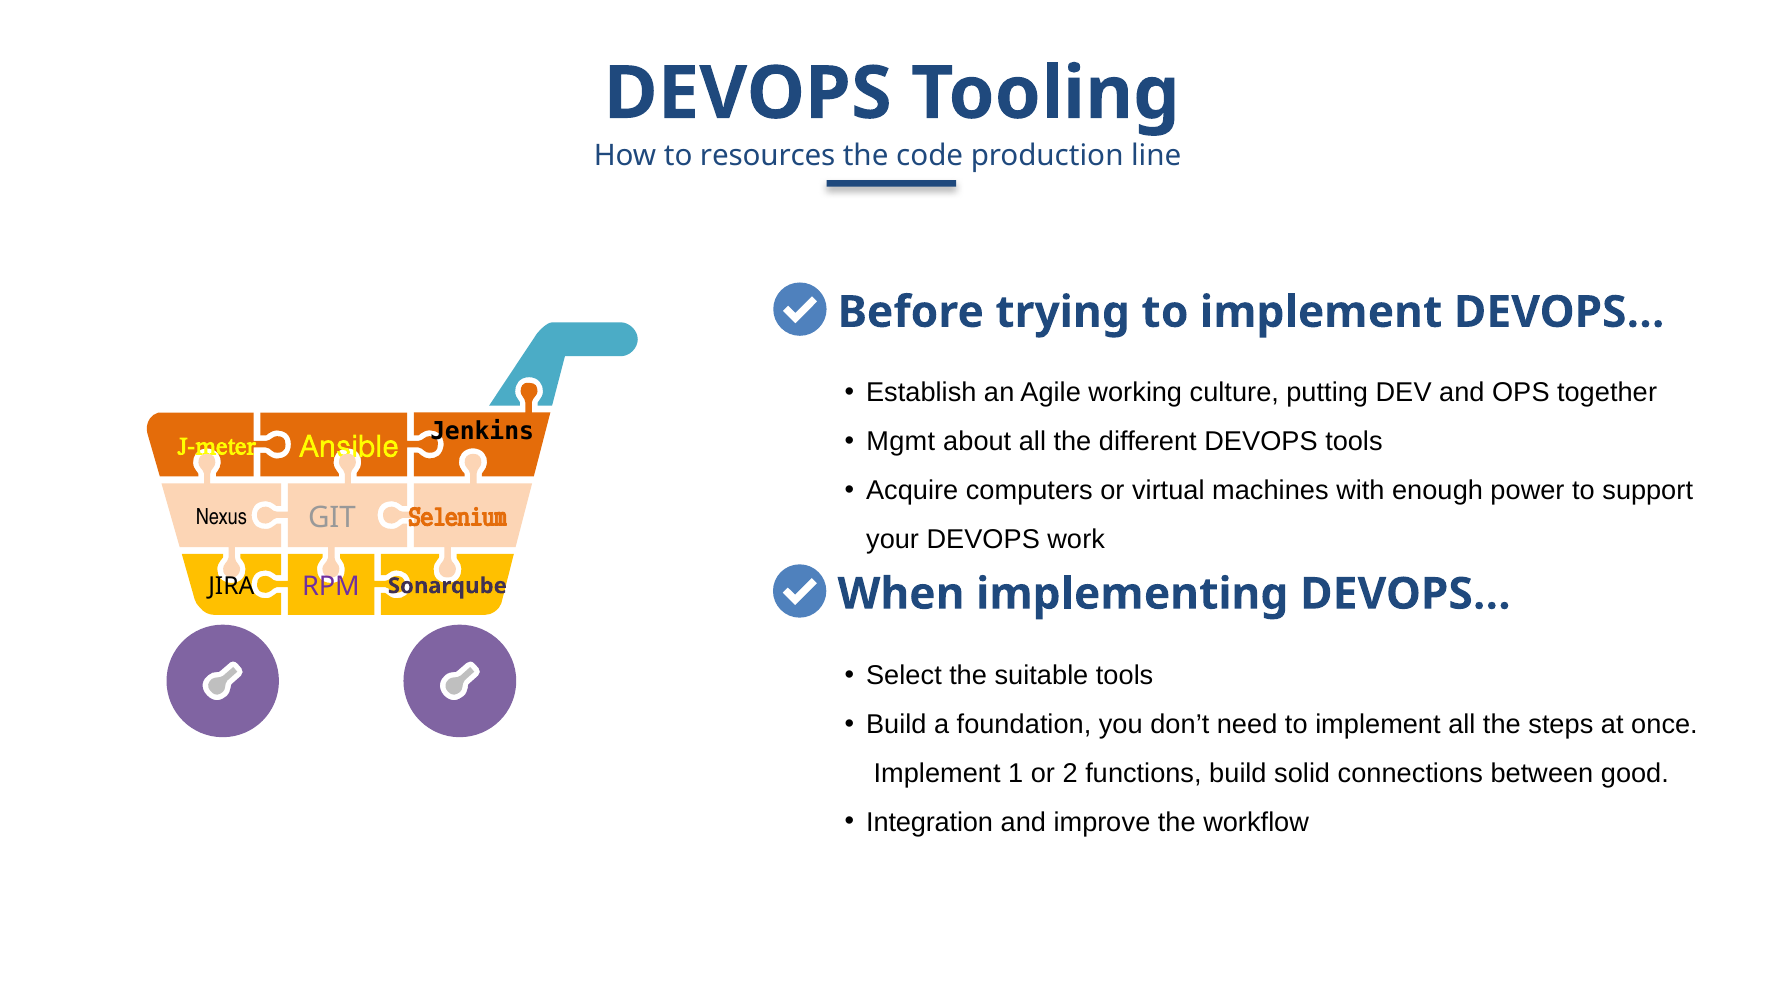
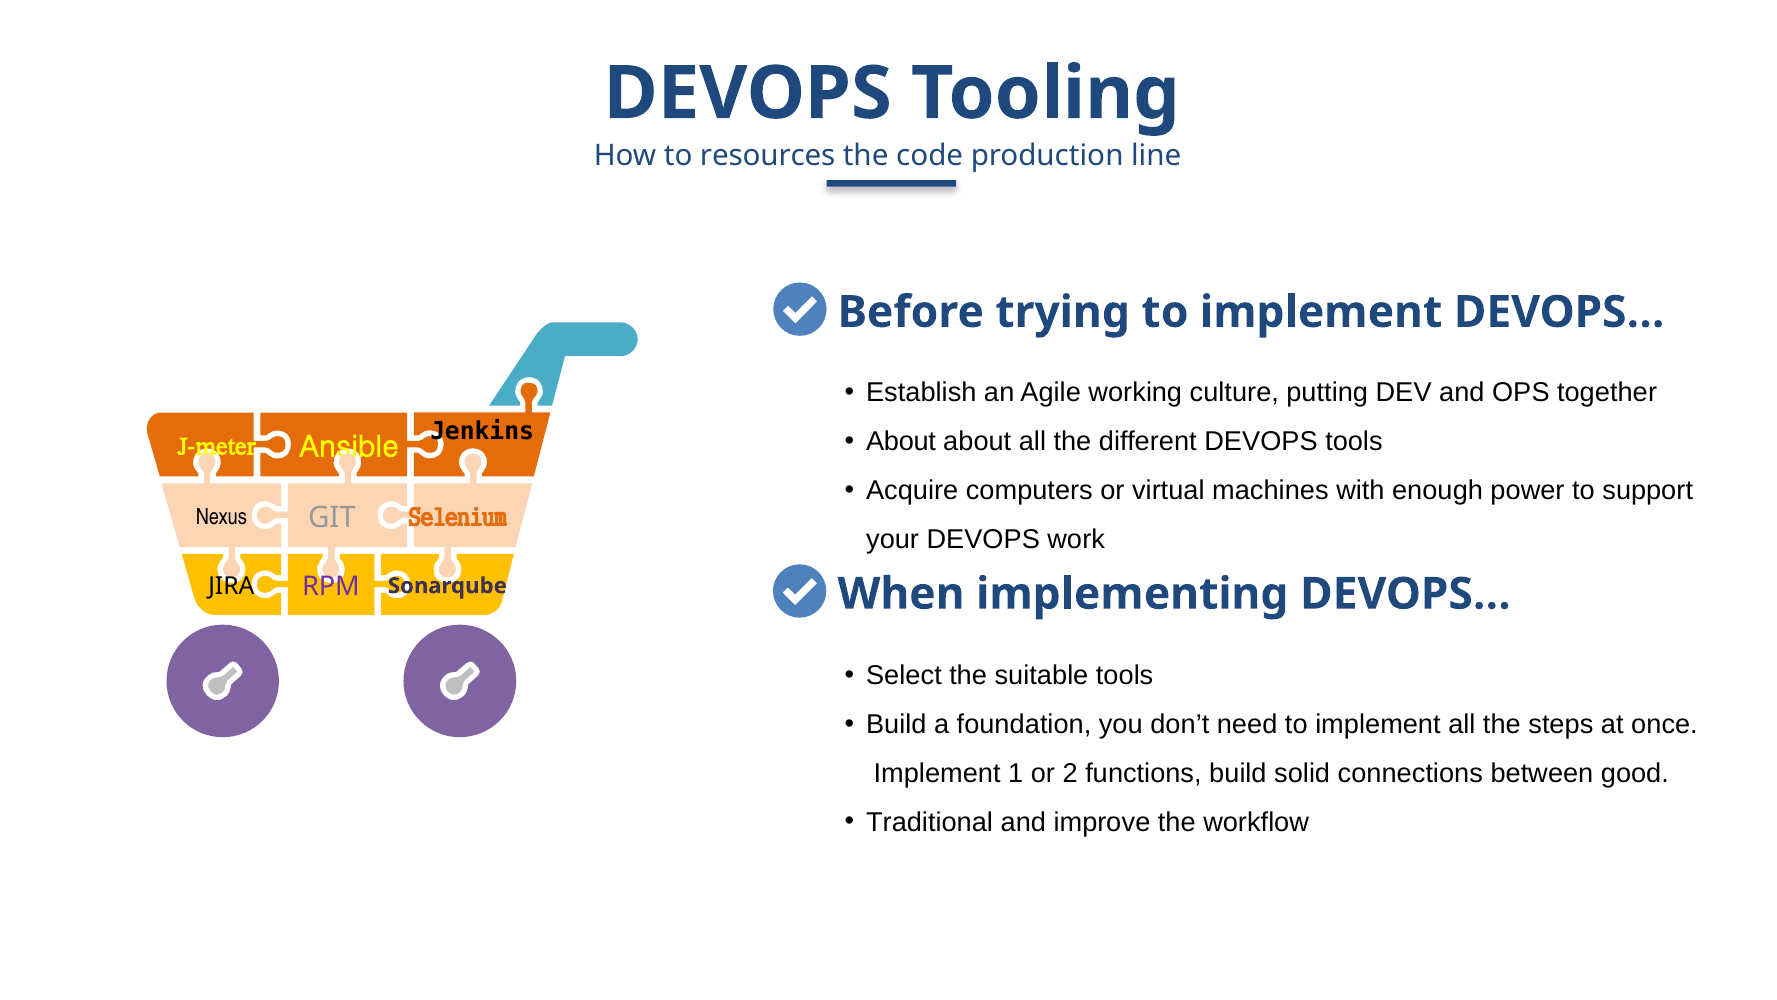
Mgmt at (901, 442): Mgmt -> About
Integration: Integration -> Traditional
